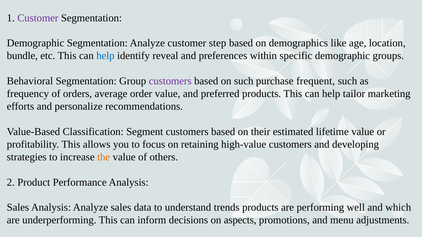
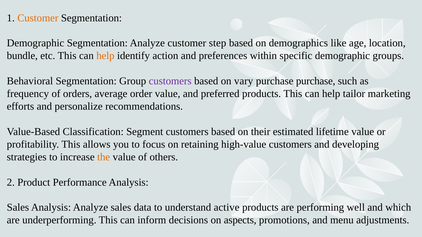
Customer at (38, 18) colour: purple -> orange
help at (105, 56) colour: blue -> orange
reveal: reveal -> action
on such: such -> vary
purchase frequent: frequent -> purchase
trends: trends -> active
